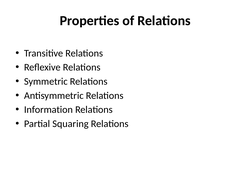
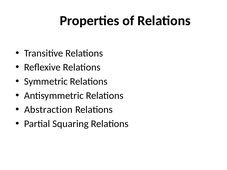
Information: Information -> Abstraction
